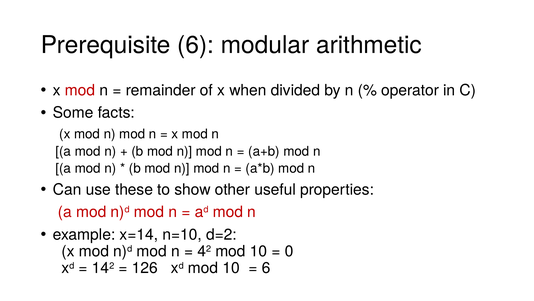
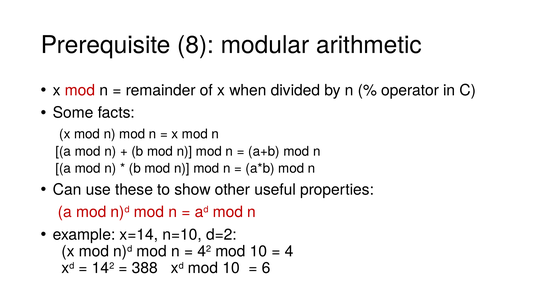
Prerequisite 6: 6 -> 8
0: 0 -> 4
126: 126 -> 388
